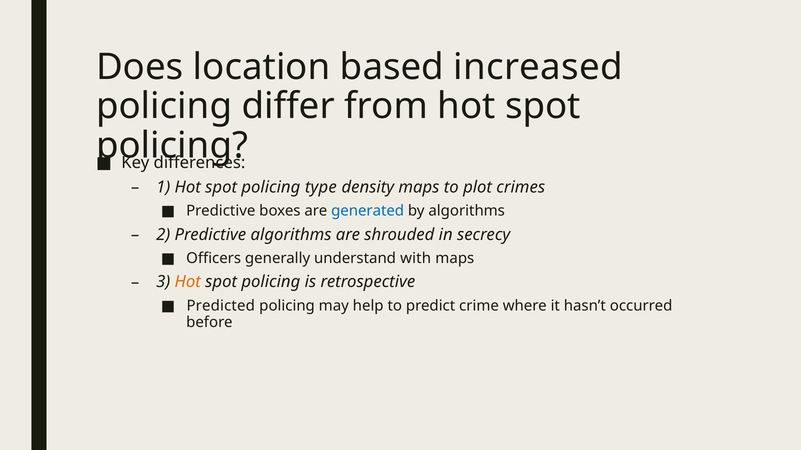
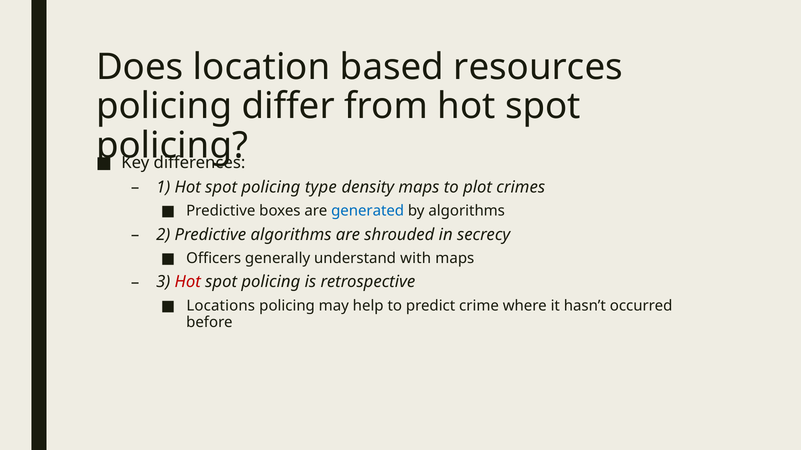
increased: increased -> resources
Hot at (188, 282) colour: orange -> red
Predicted: Predicted -> Locations
